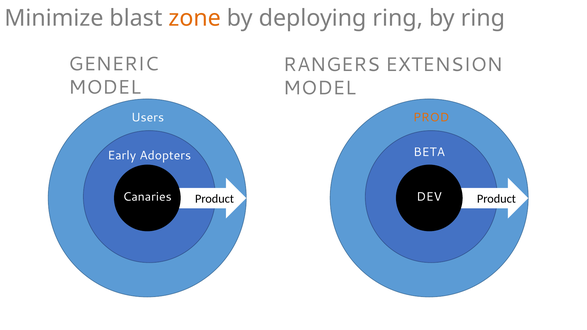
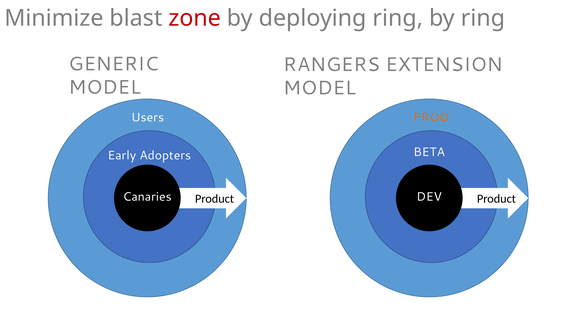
zone colour: orange -> red
